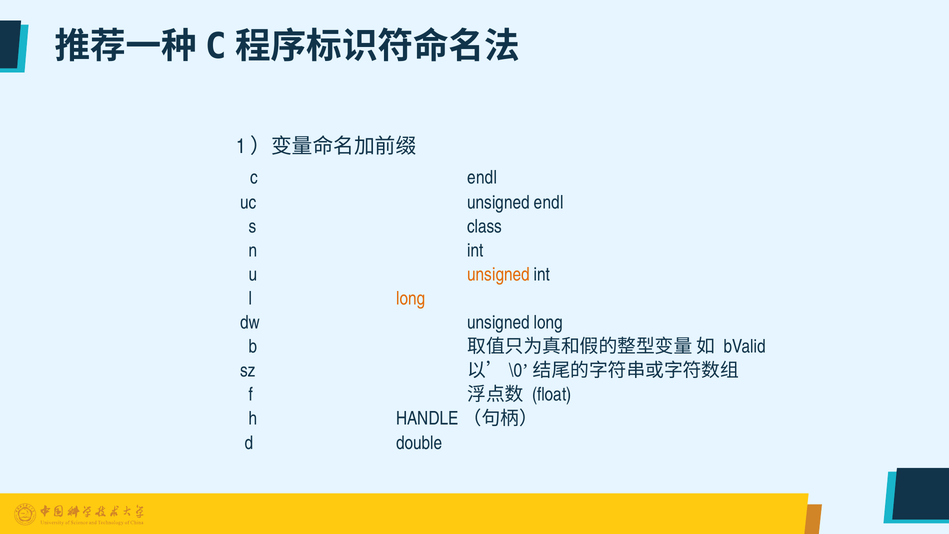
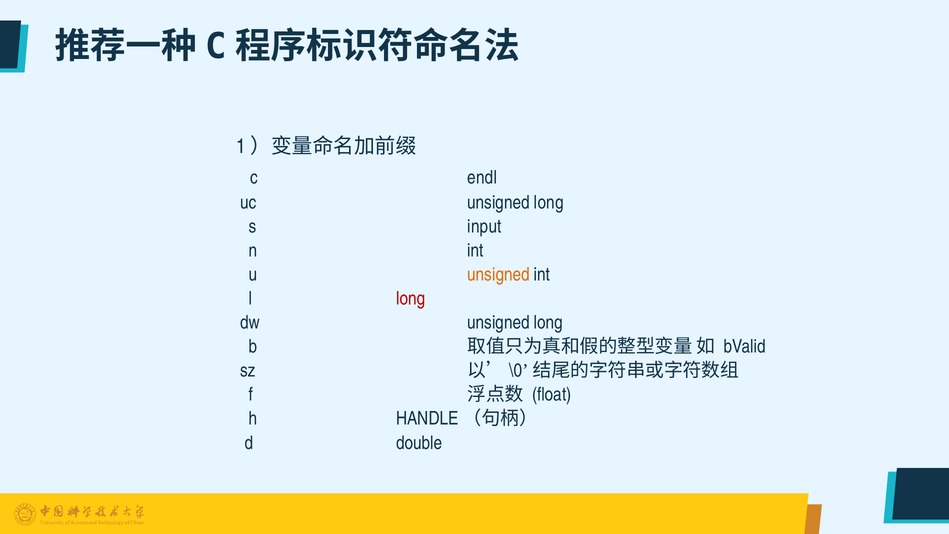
uc unsigned endl: endl -> long
class: class -> input
long at (411, 299) colour: orange -> red
